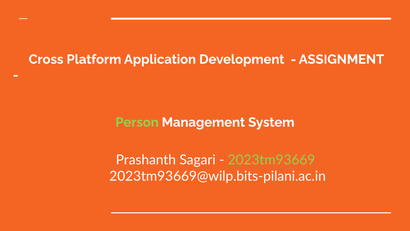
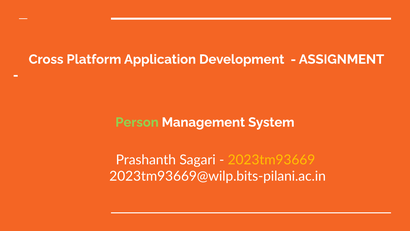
2023tm93669 colour: light green -> yellow
